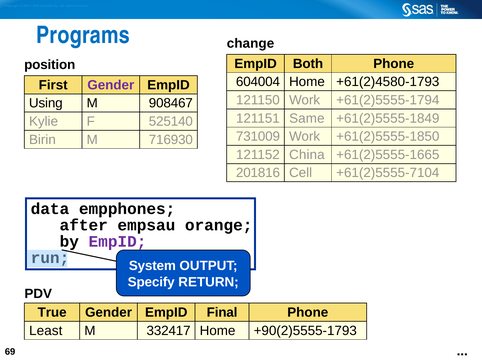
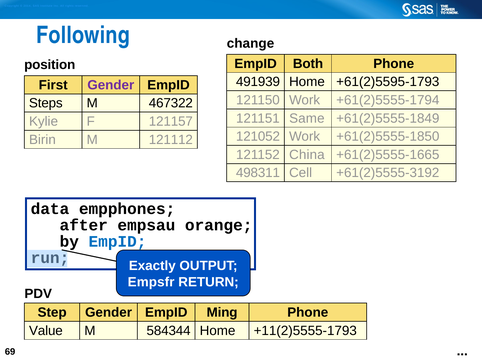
Programs: Programs -> Following
604004: 604004 -> 491939
+61(2)4580-1793: +61(2)4580-1793 -> +61(2)5595-1793
Using: Using -> Steps
908467: 908467 -> 467322
525140: 525140 -> 121157
731009: 731009 -> 121052
716930: 716930 -> 121112
201816: 201816 -> 498311
+61(2)5555-7104: +61(2)5555-7104 -> +61(2)5555-3192
EmpID at (117, 242) colour: purple -> blue
System: System -> Exactly
Specify: Specify -> Empsfr
True: True -> Step
Final: Final -> Ming
Least: Least -> Value
332417: 332417 -> 584344
+90(2)5555-1793: +90(2)5555-1793 -> +11(2)5555-1793
